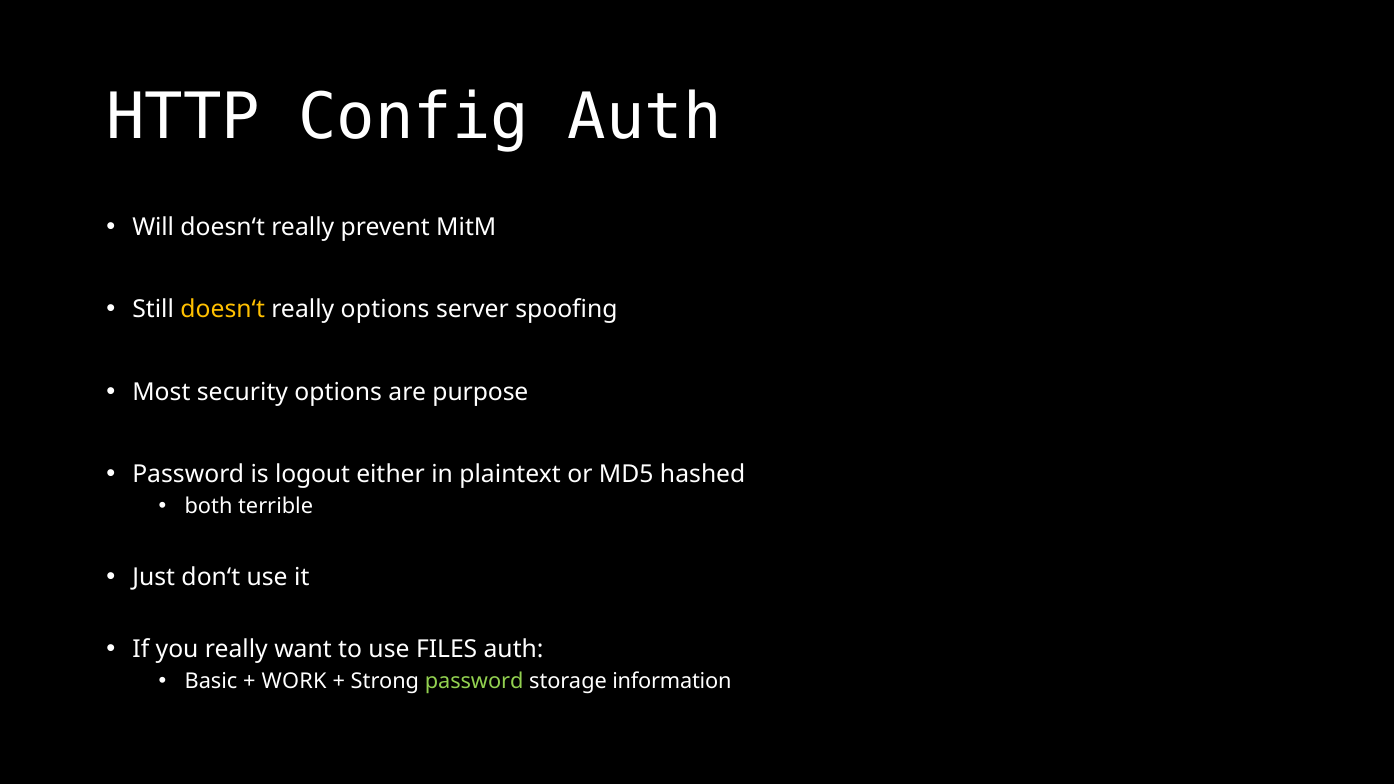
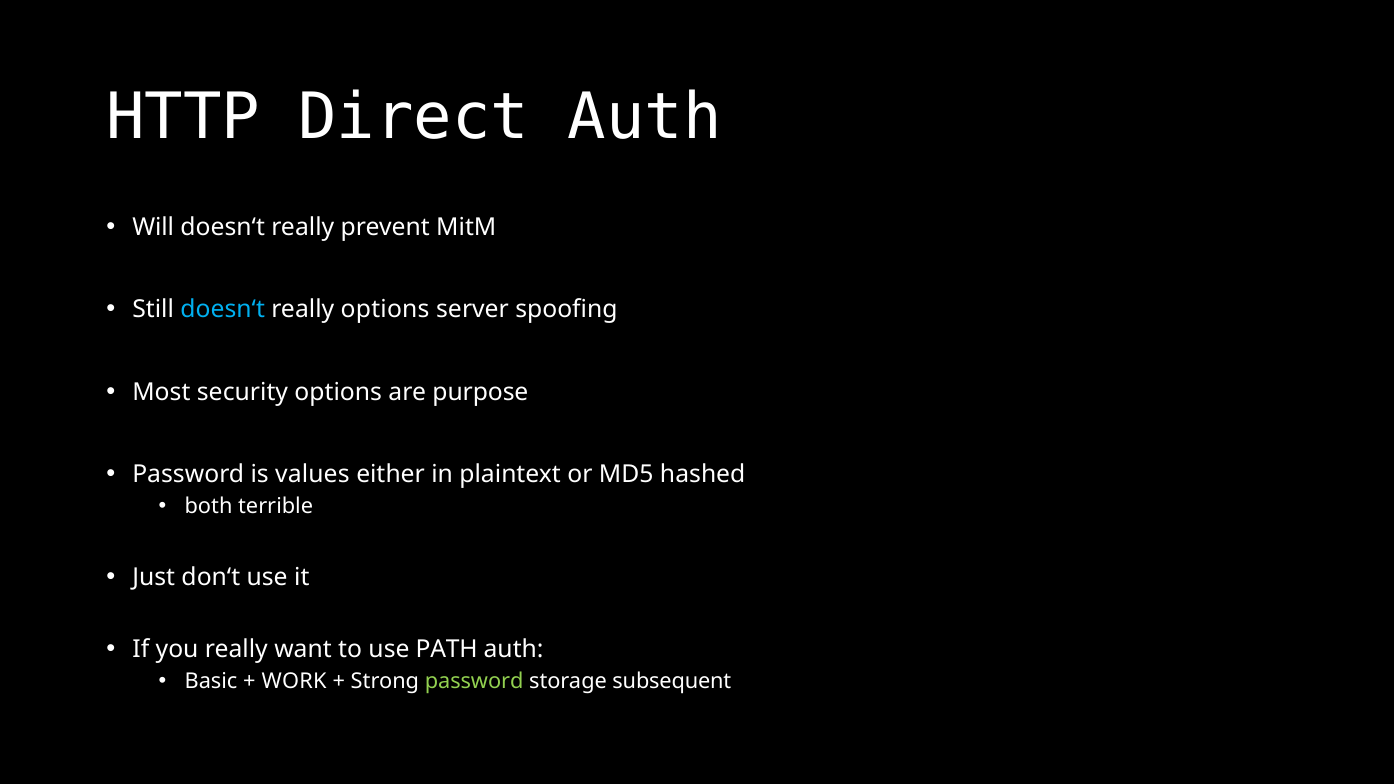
Config: Config -> Direct
doesn‘t at (223, 310) colour: yellow -> light blue
logout: logout -> values
FILES: FILES -> PATH
information: information -> subsequent
